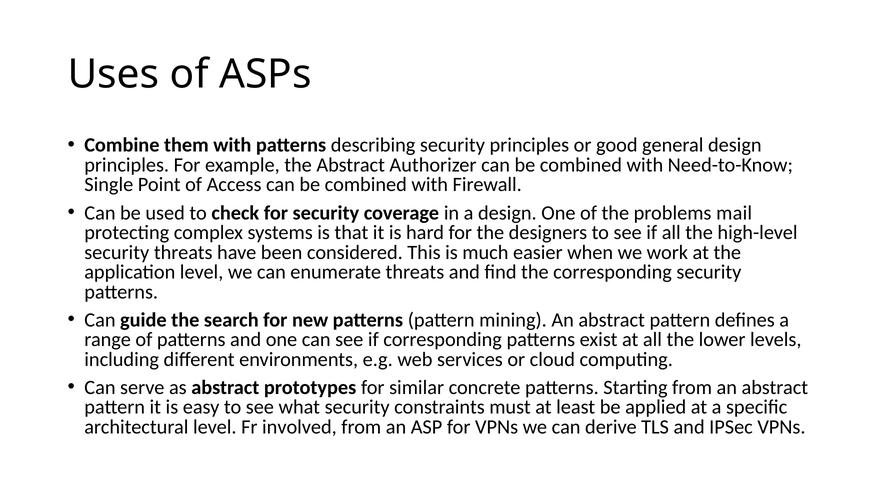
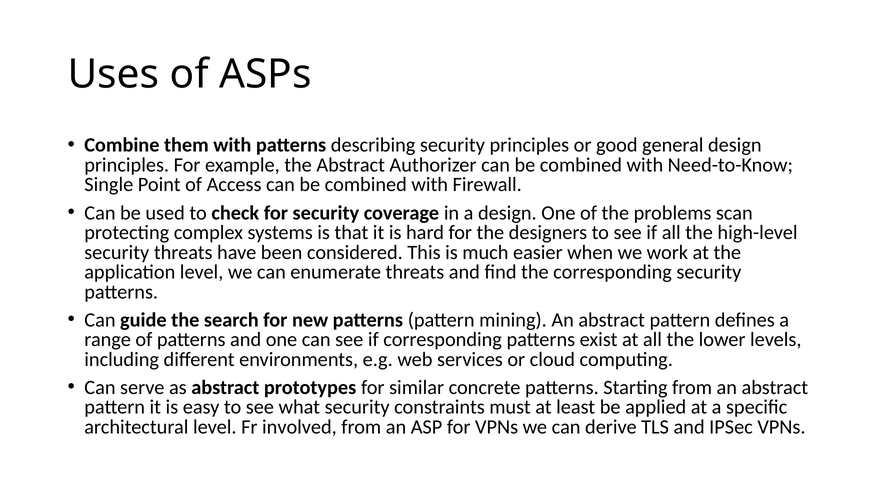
mail: mail -> scan
